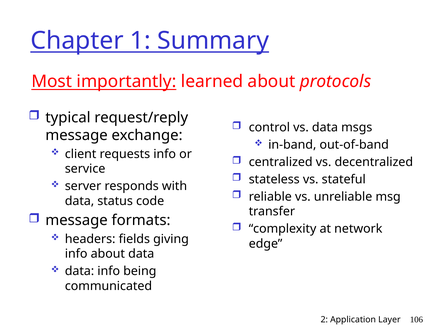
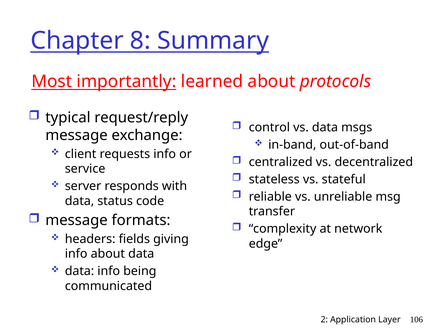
1: 1 -> 8
